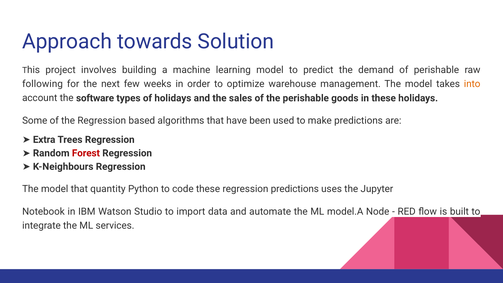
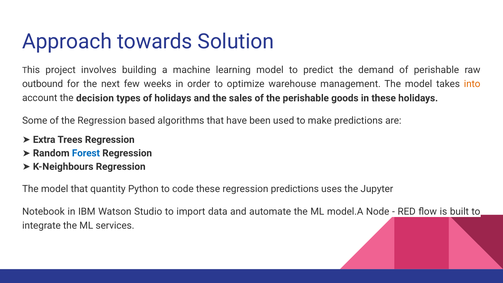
following: following -> outbound
software: software -> decision
Forest colour: red -> blue
